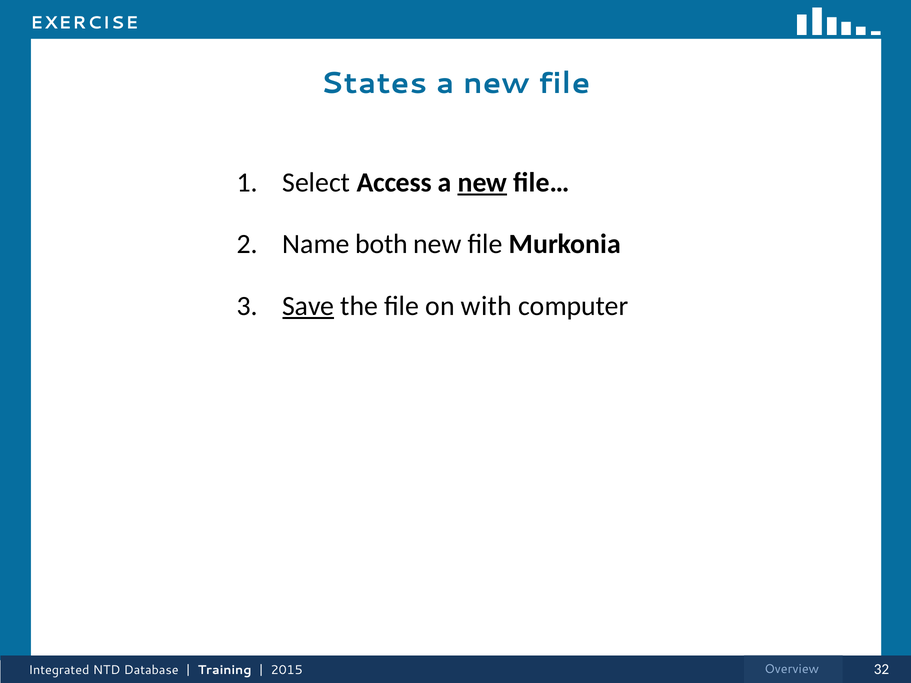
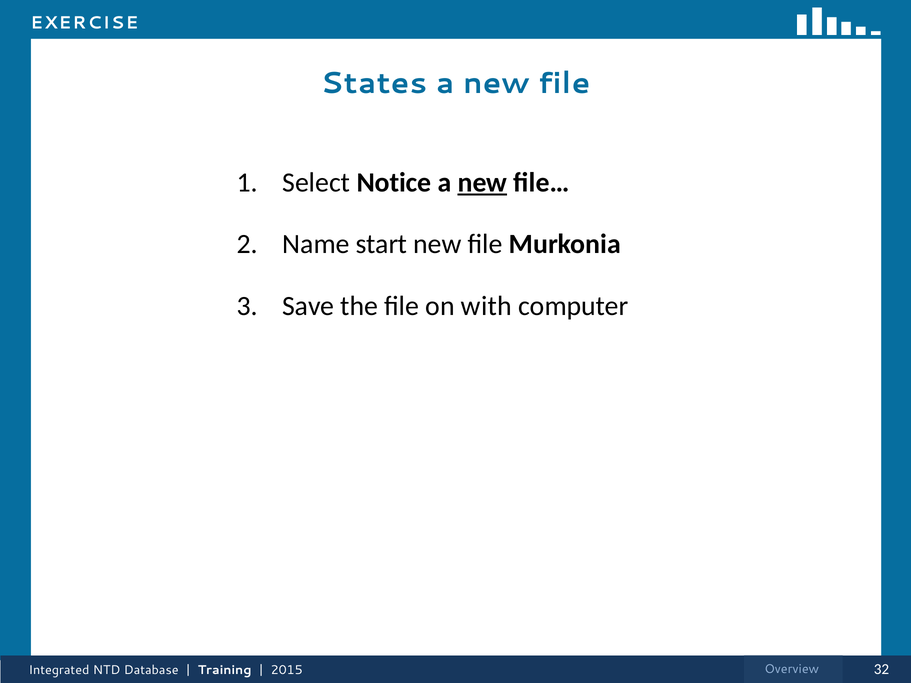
Access: Access -> Notice
both: both -> start
Save underline: present -> none
